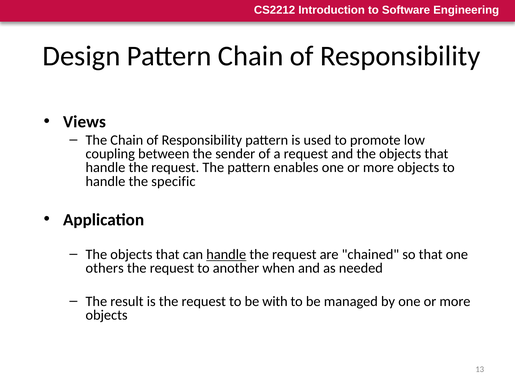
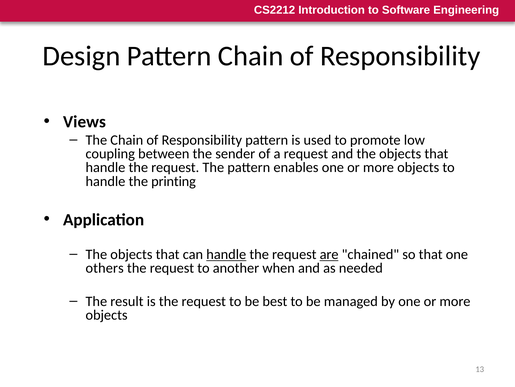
specific: specific -> printing
are underline: none -> present
with: with -> best
